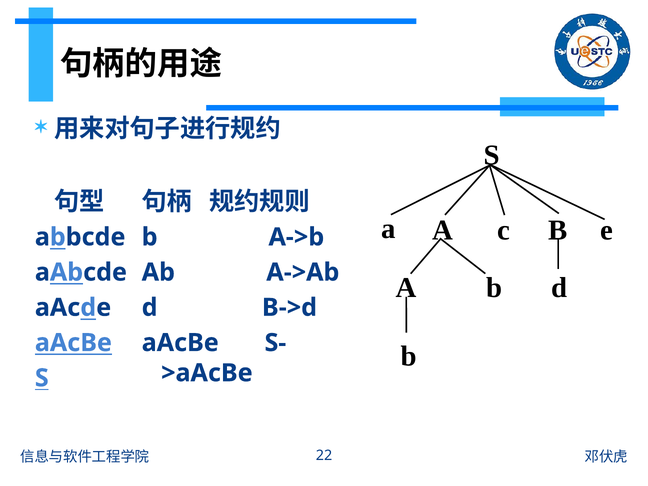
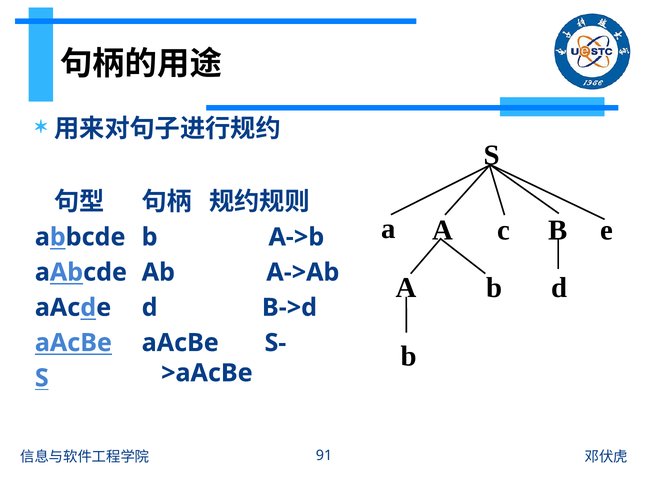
22: 22 -> 91
